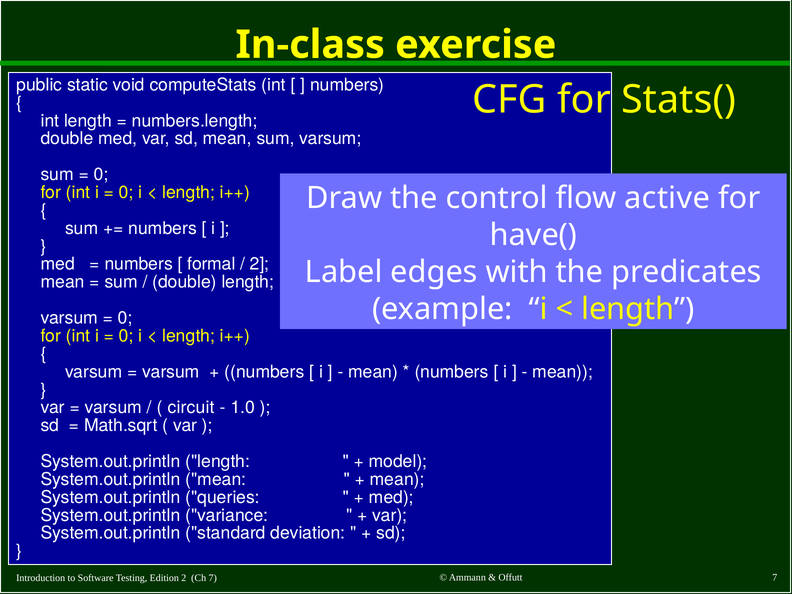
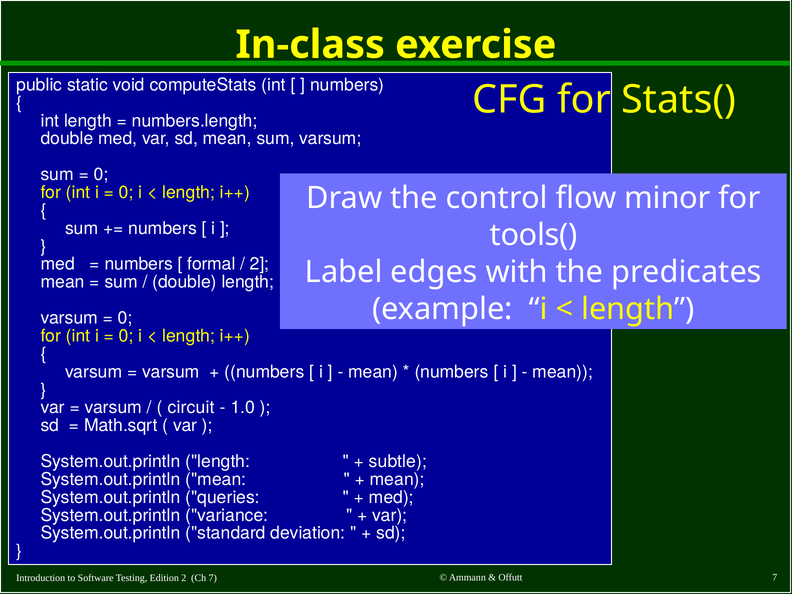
active: active -> minor
have(: have( -> tools(
model: model -> subtle
